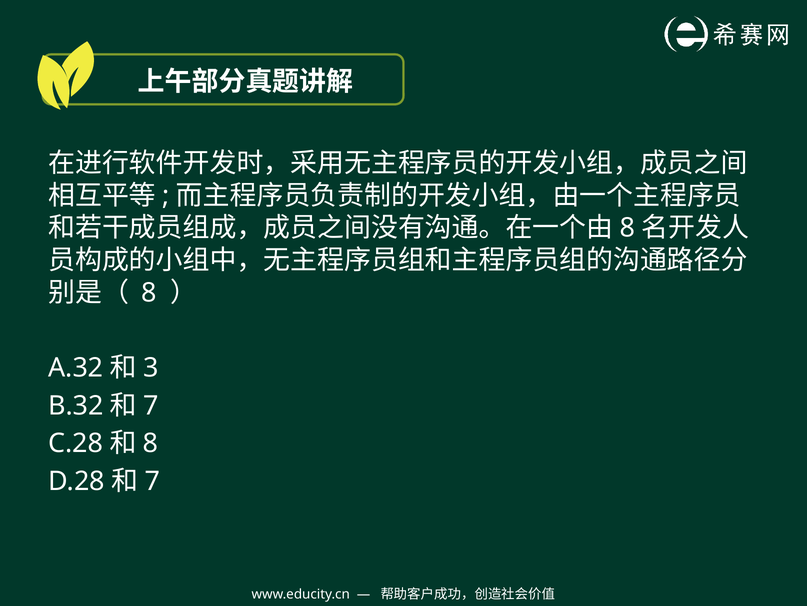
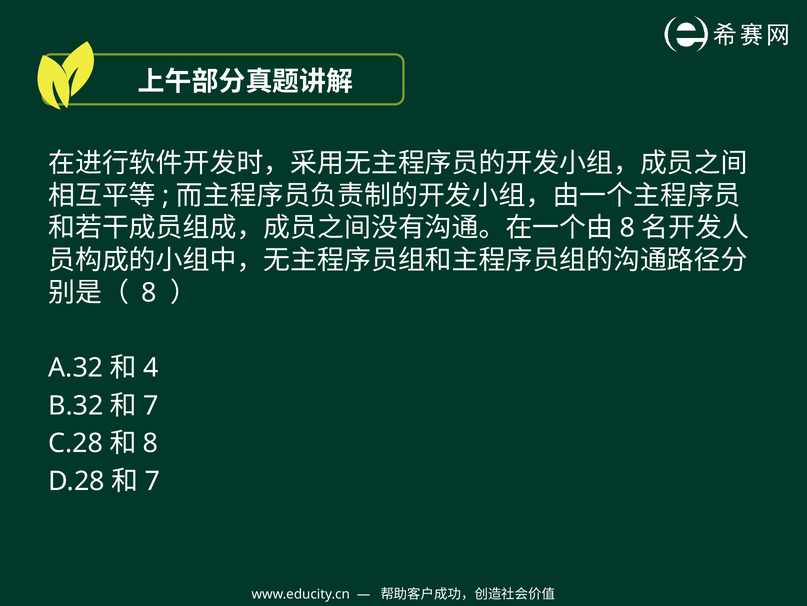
3: 3 -> 4
